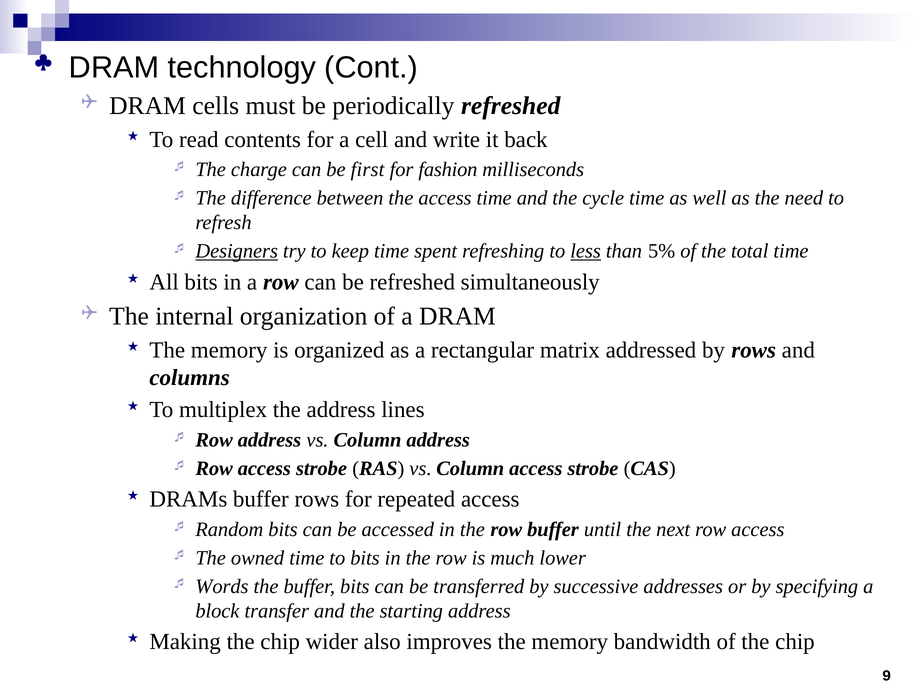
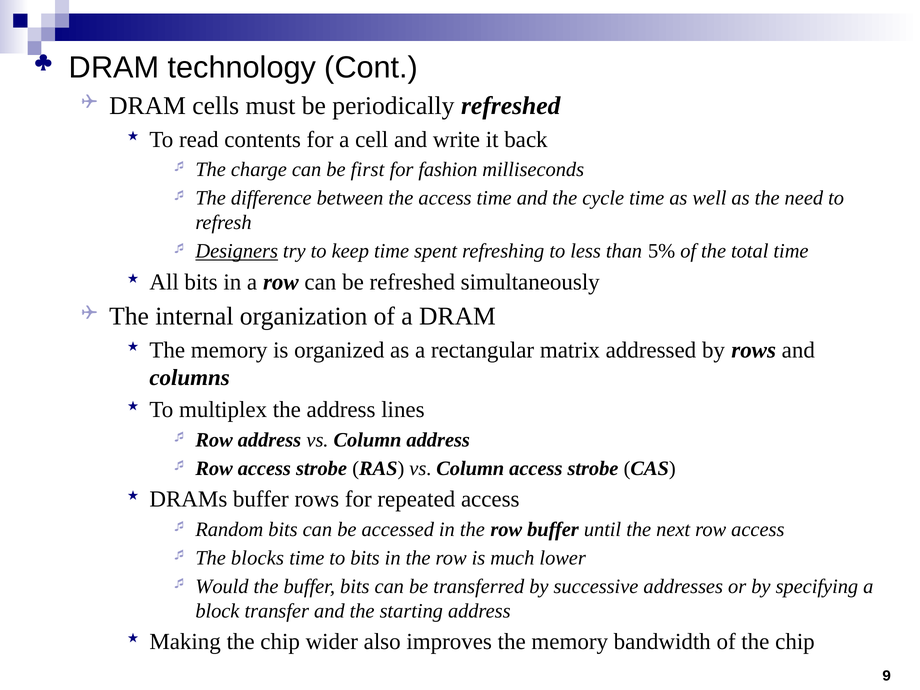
less underline: present -> none
owned: owned -> blocks
Words: Words -> Would
